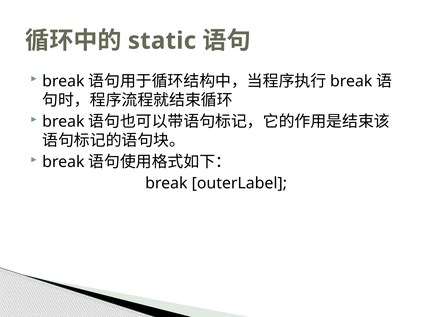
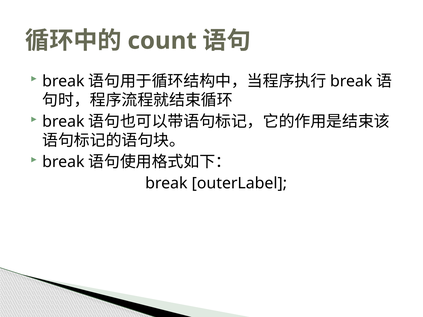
static: static -> count
